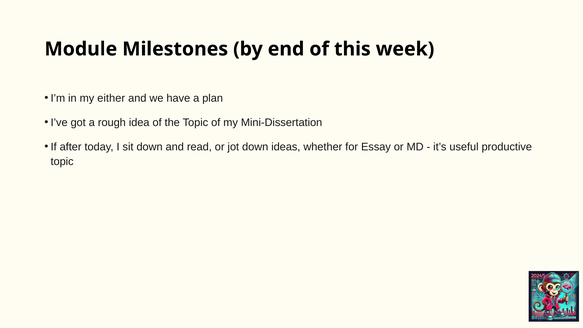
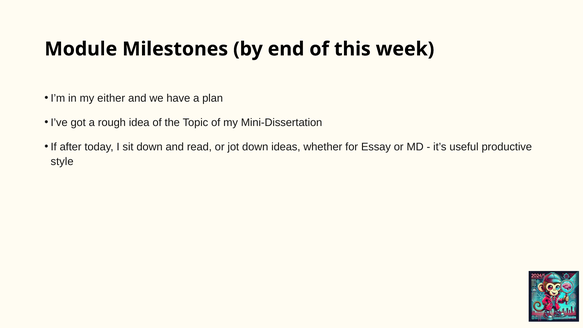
topic at (62, 161): topic -> style
